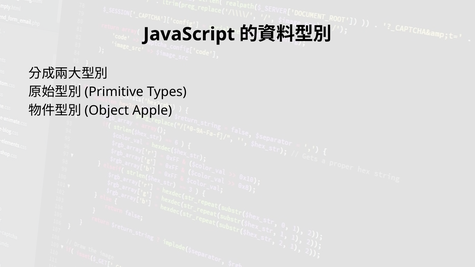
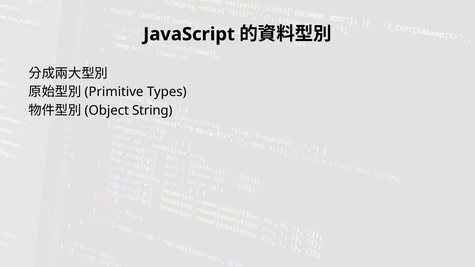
Apple: Apple -> String
